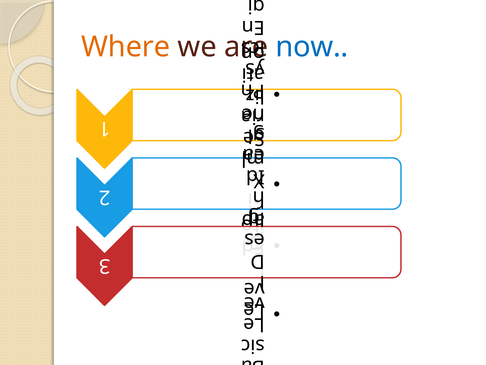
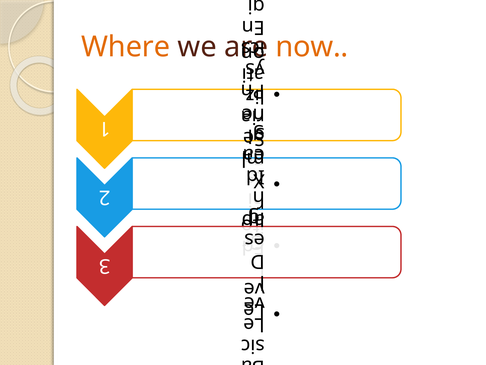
now colour: blue -> orange
